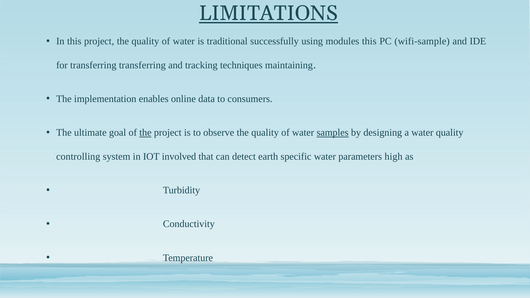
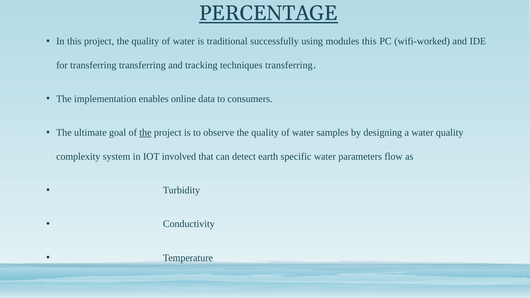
LIMITATIONS: LIMITATIONS -> PERCENTAGE
wifi-sample: wifi-sample -> wifi-worked
techniques maintaining: maintaining -> transferring
samples underline: present -> none
controlling: controlling -> complexity
high: high -> flow
